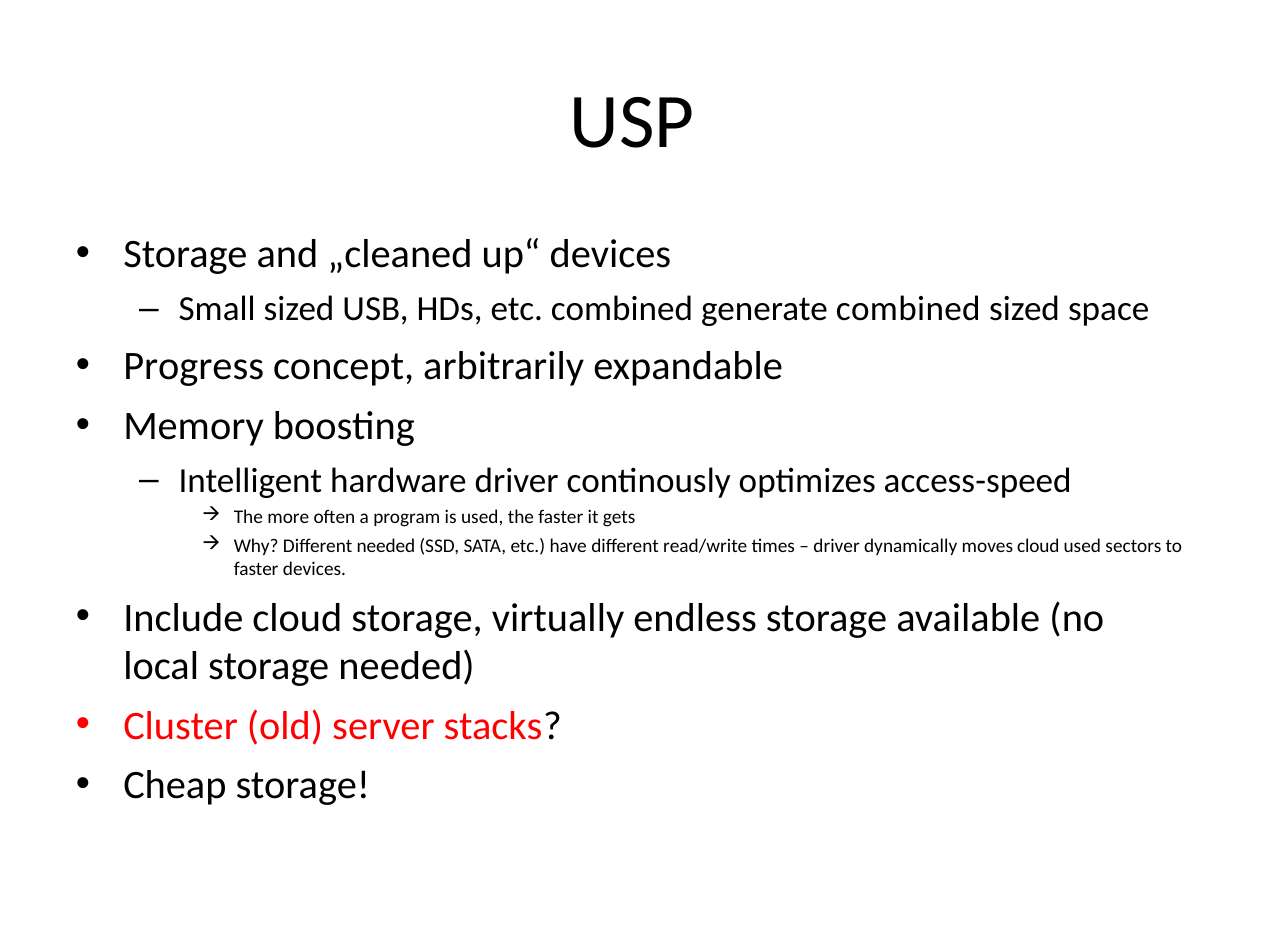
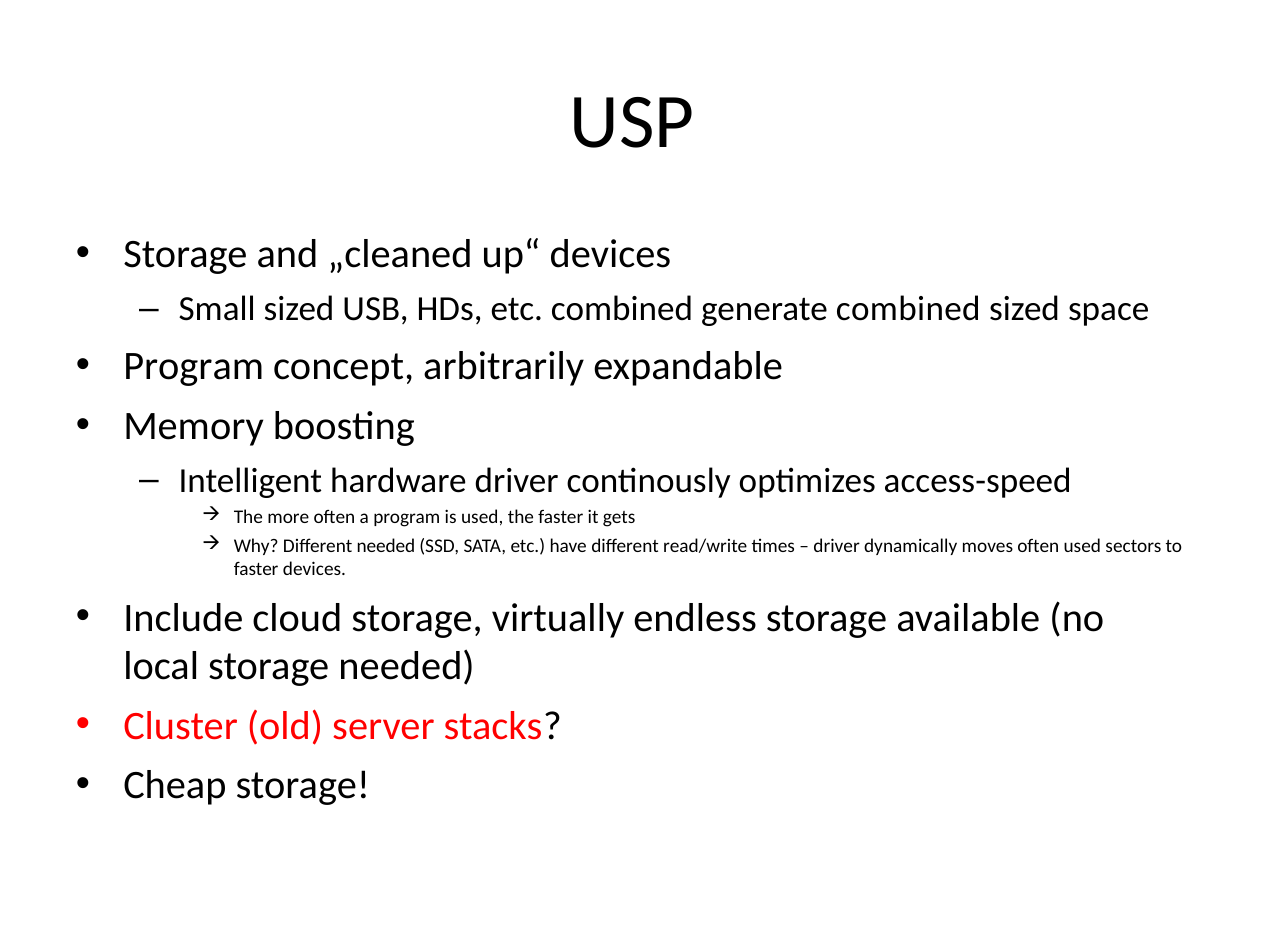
Progress at (194, 366): Progress -> Program
moves cloud: cloud -> often
